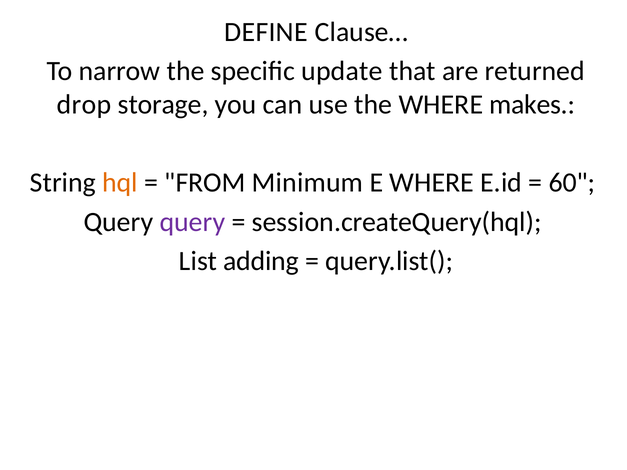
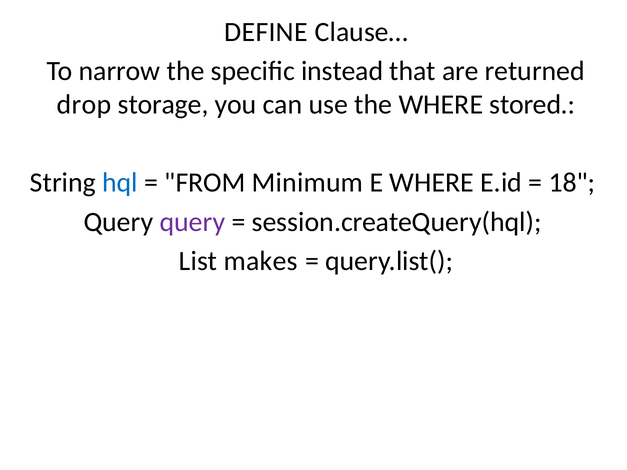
update: update -> instead
makes: makes -> stored
hql colour: orange -> blue
60: 60 -> 18
adding: adding -> makes
